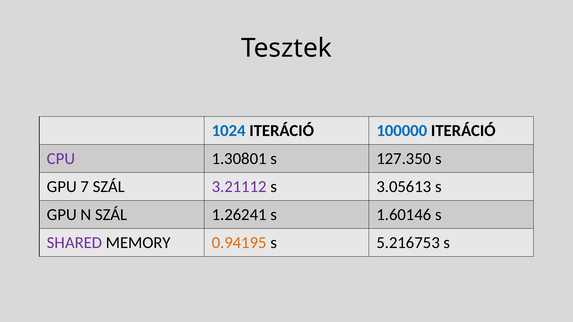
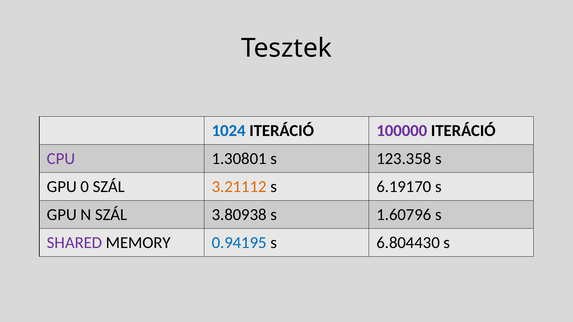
100000 colour: blue -> purple
127.350: 127.350 -> 123.358
7: 7 -> 0
3.21112 colour: purple -> orange
3.05613: 3.05613 -> 6.19170
1.26241: 1.26241 -> 3.80938
1.60146: 1.60146 -> 1.60796
0.94195 colour: orange -> blue
5.216753: 5.216753 -> 6.804430
